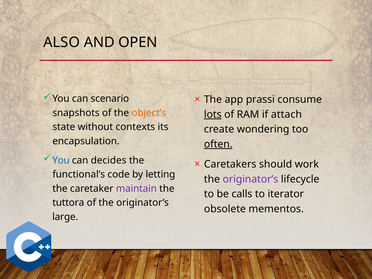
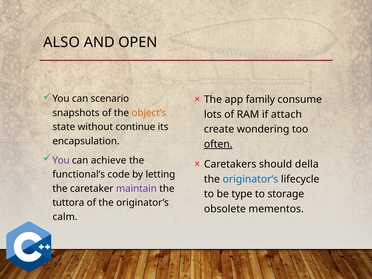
prassi: prassi -> family
lots underline: present -> none
contexts: contexts -> continue
You at (61, 160) colour: blue -> purple
decides: decides -> achieve
work: work -> della
originator’s at (250, 179) colour: purple -> blue
calls: calls -> type
iterator: iterator -> storage
large: large -> calm
